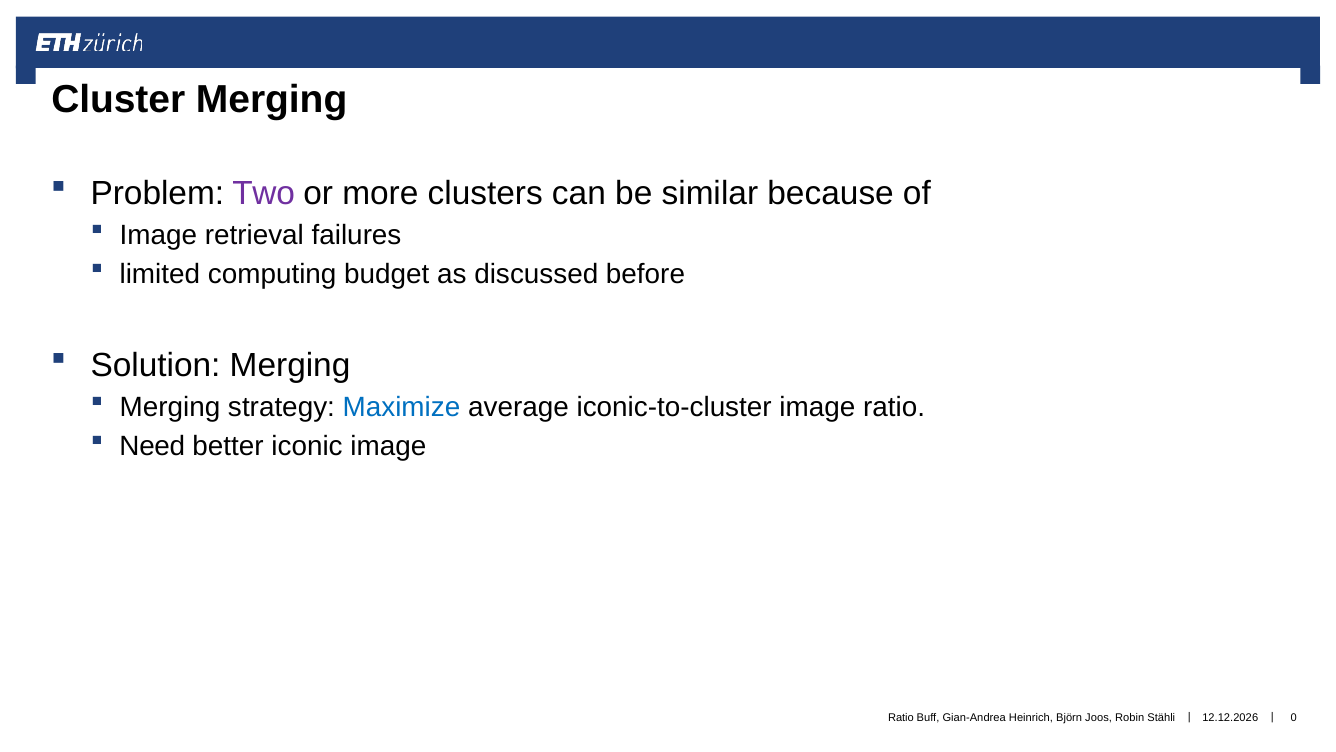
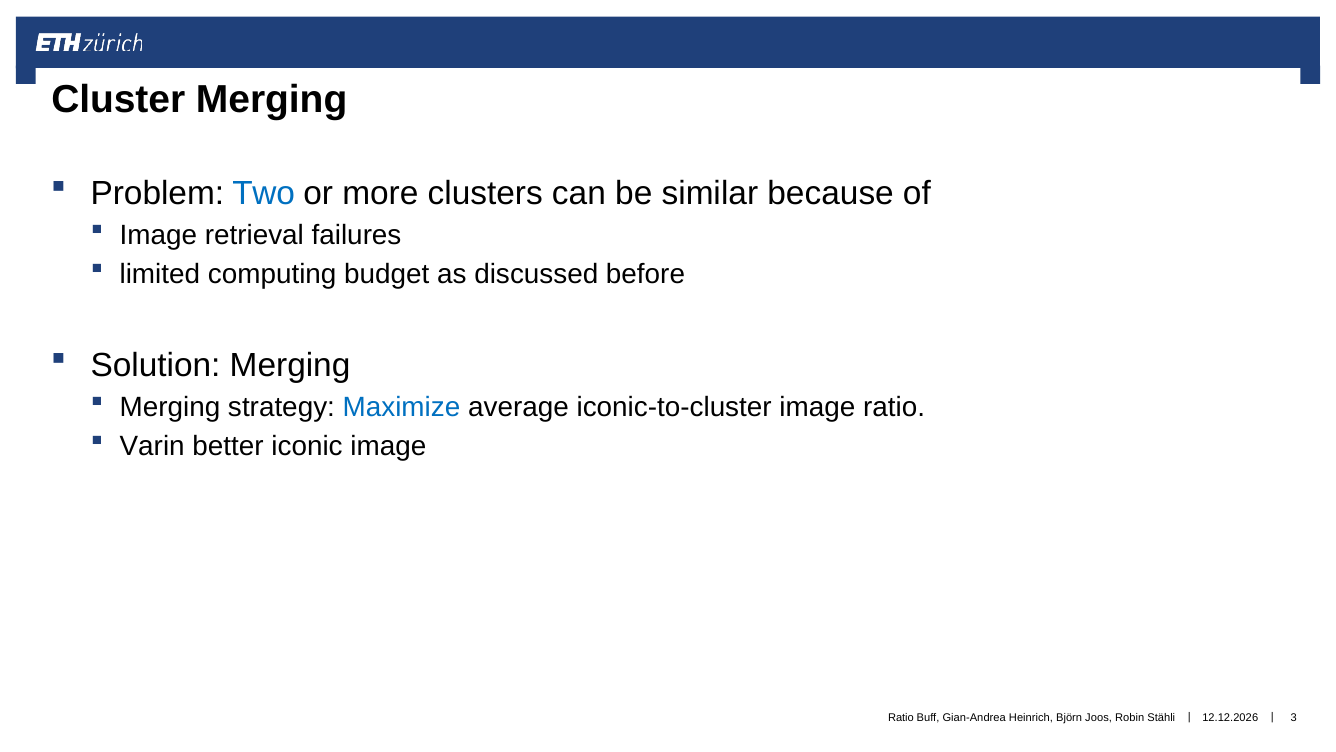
Two colour: purple -> blue
Need: Need -> Varin
0: 0 -> 3
